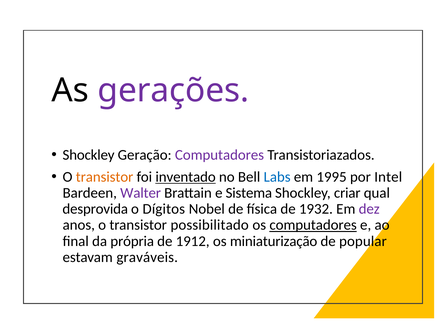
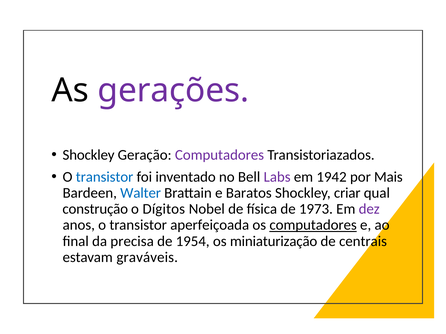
transistor at (105, 177) colour: orange -> blue
inventado underline: present -> none
Labs colour: blue -> purple
1995: 1995 -> 1942
Intel: Intel -> Mais
Walter colour: purple -> blue
Sistema: Sistema -> Baratos
desprovida: desprovida -> construção
1932: 1932 -> 1973
possibilitado: possibilitado -> aperfeiçoada
própria: própria -> precisa
1912: 1912 -> 1954
popular: popular -> centrais
